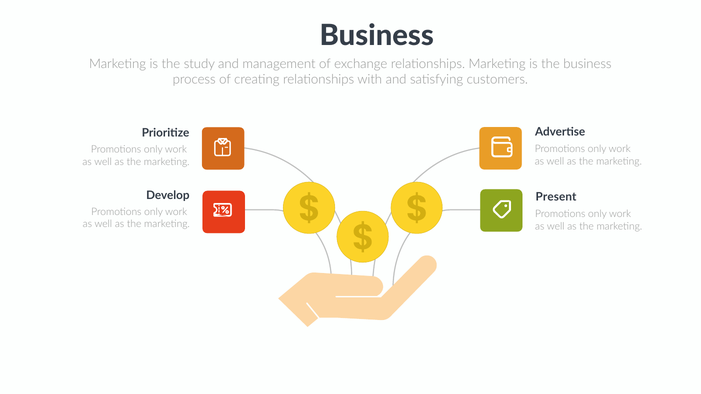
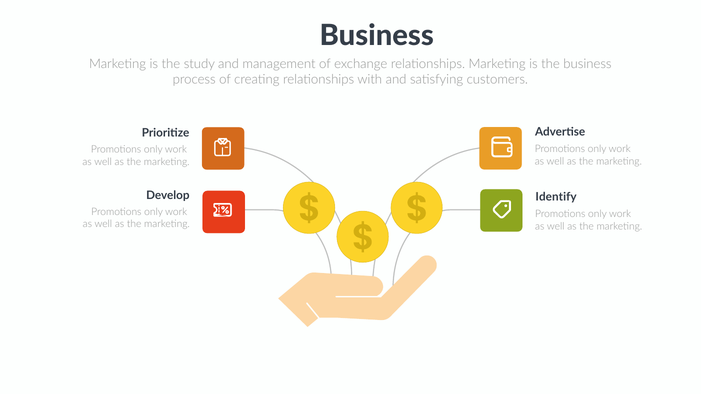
Present: Present -> Identify
